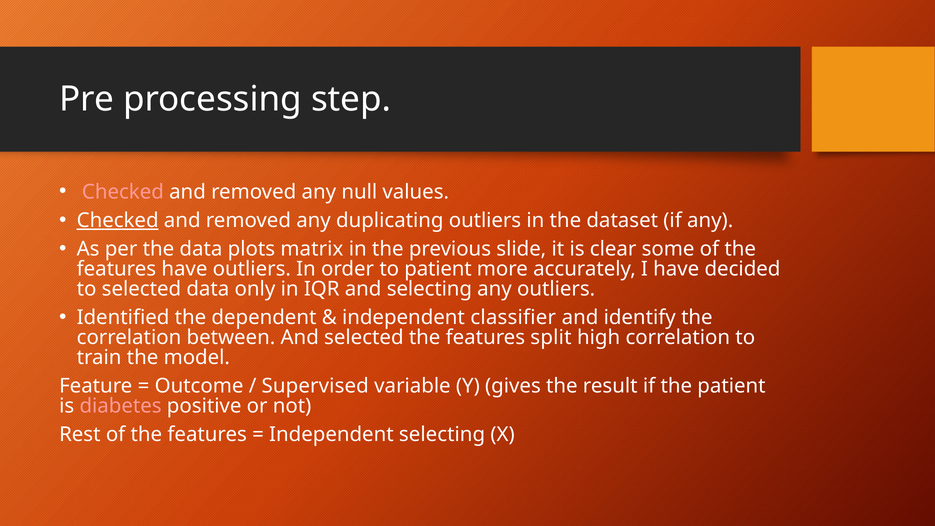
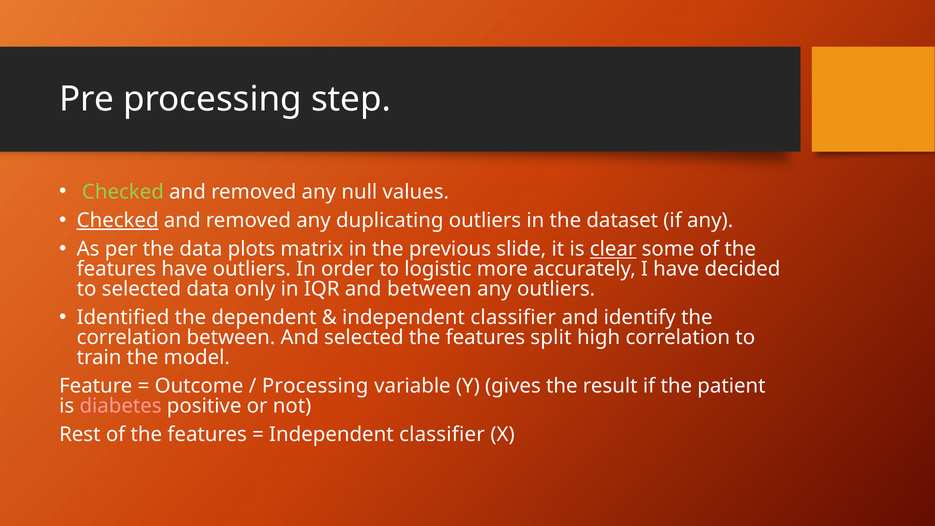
Checked at (123, 192) colour: pink -> light green
clear underline: none -> present
to patient: patient -> logistic
and selecting: selecting -> between
Supervised at (315, 386): Supervised -> Processing
selecting at (442, 434): selecting -> classifier
